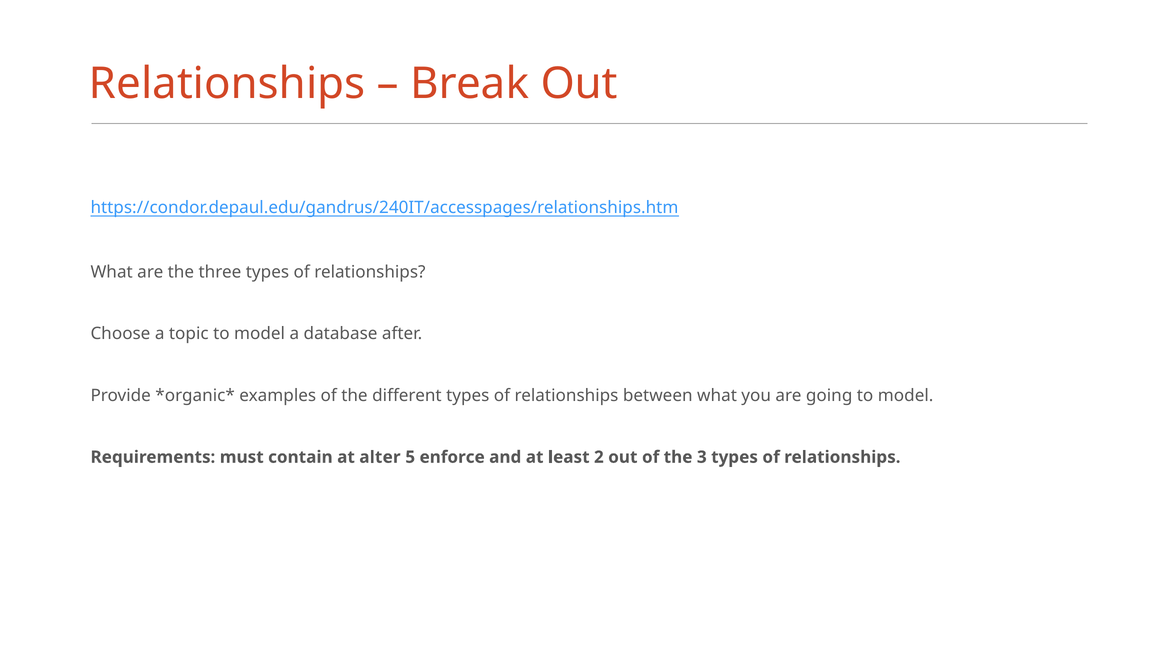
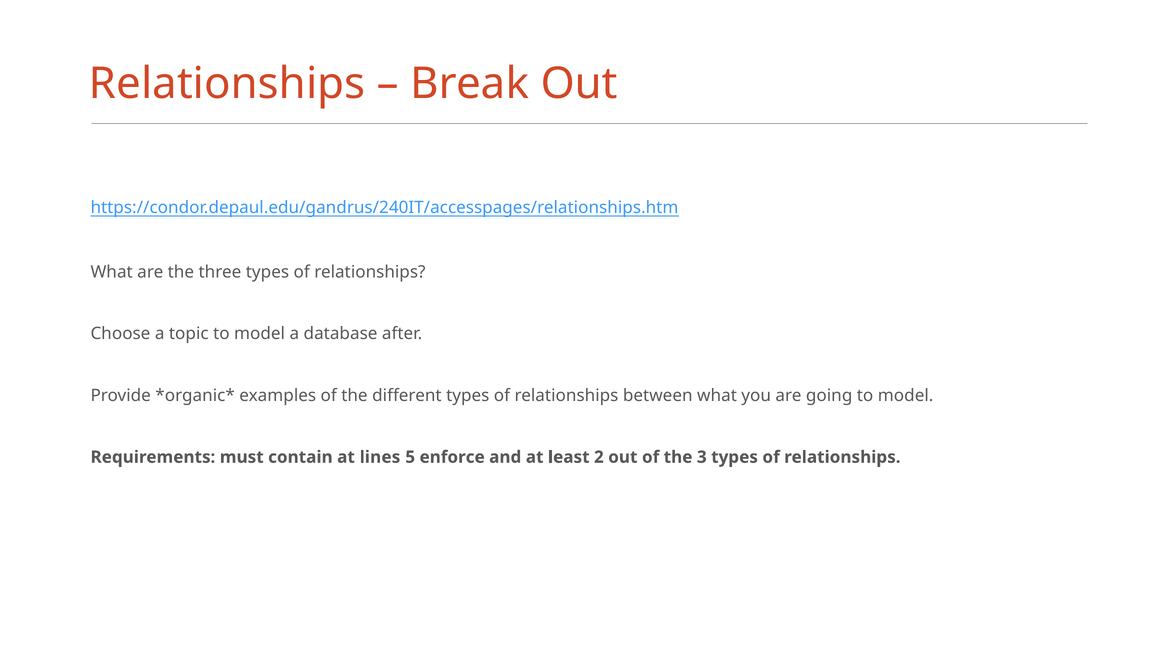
alter: alter -> lines
